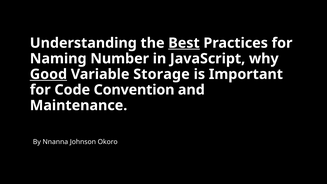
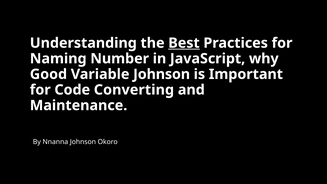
Good underline: present -> none
Variable Storage: Storage -> Johnson
Convention: Convention -> Converting
